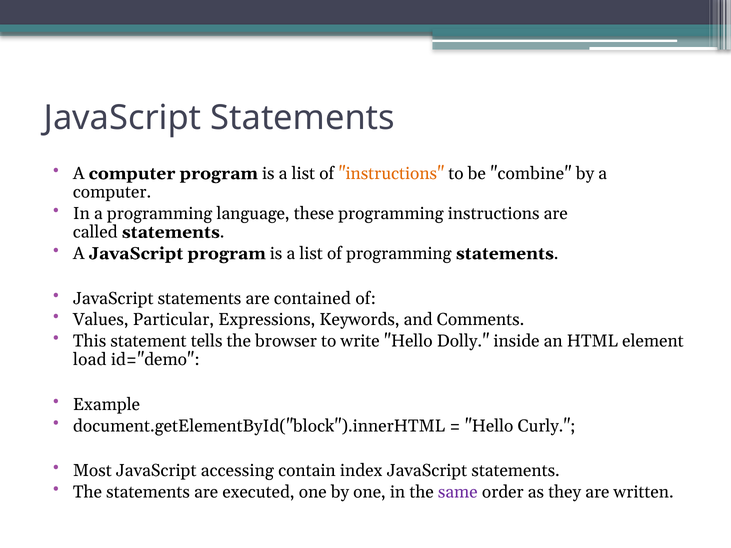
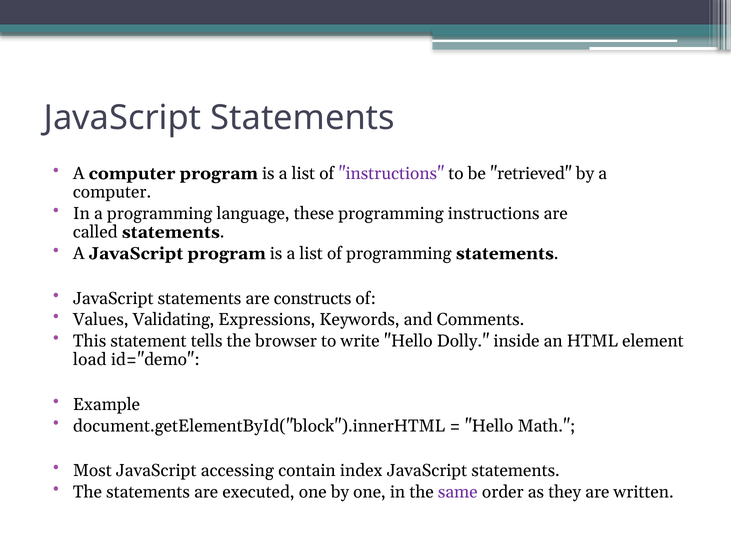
instructions at (391, 174) colour: orange -> purple
combine: combine -> retrieved
contained: contained -> constructs
Particular: Particular -> Validating
Curly: Curly -> Math
